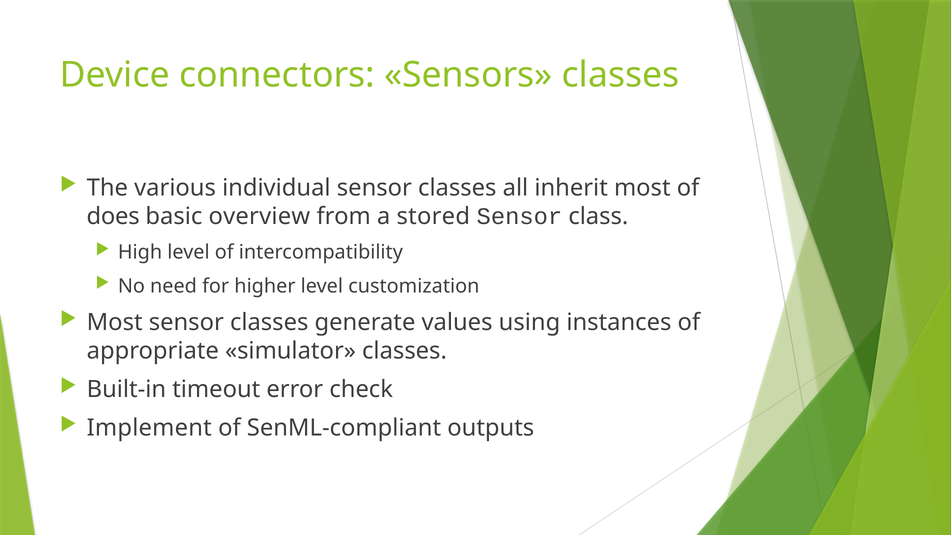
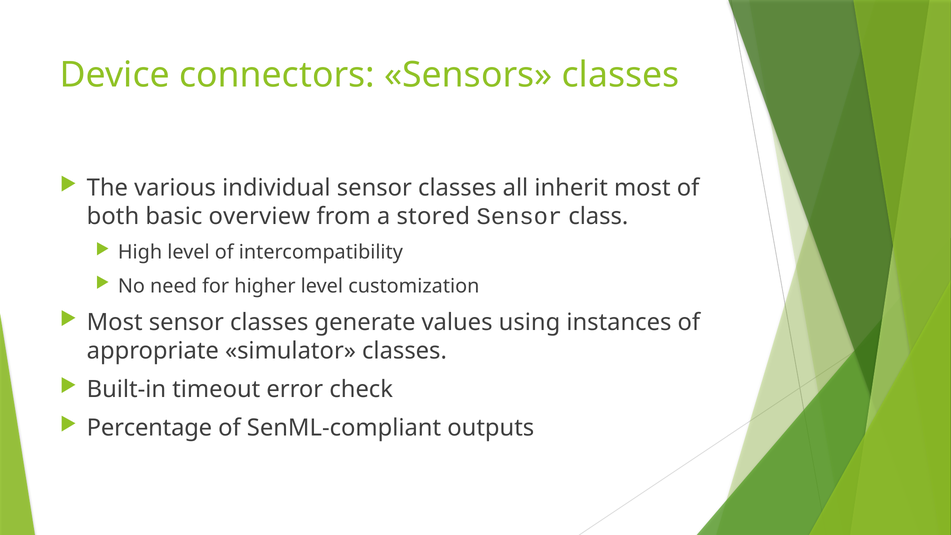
does: does -> both
Implement: Implement -> Percentage
